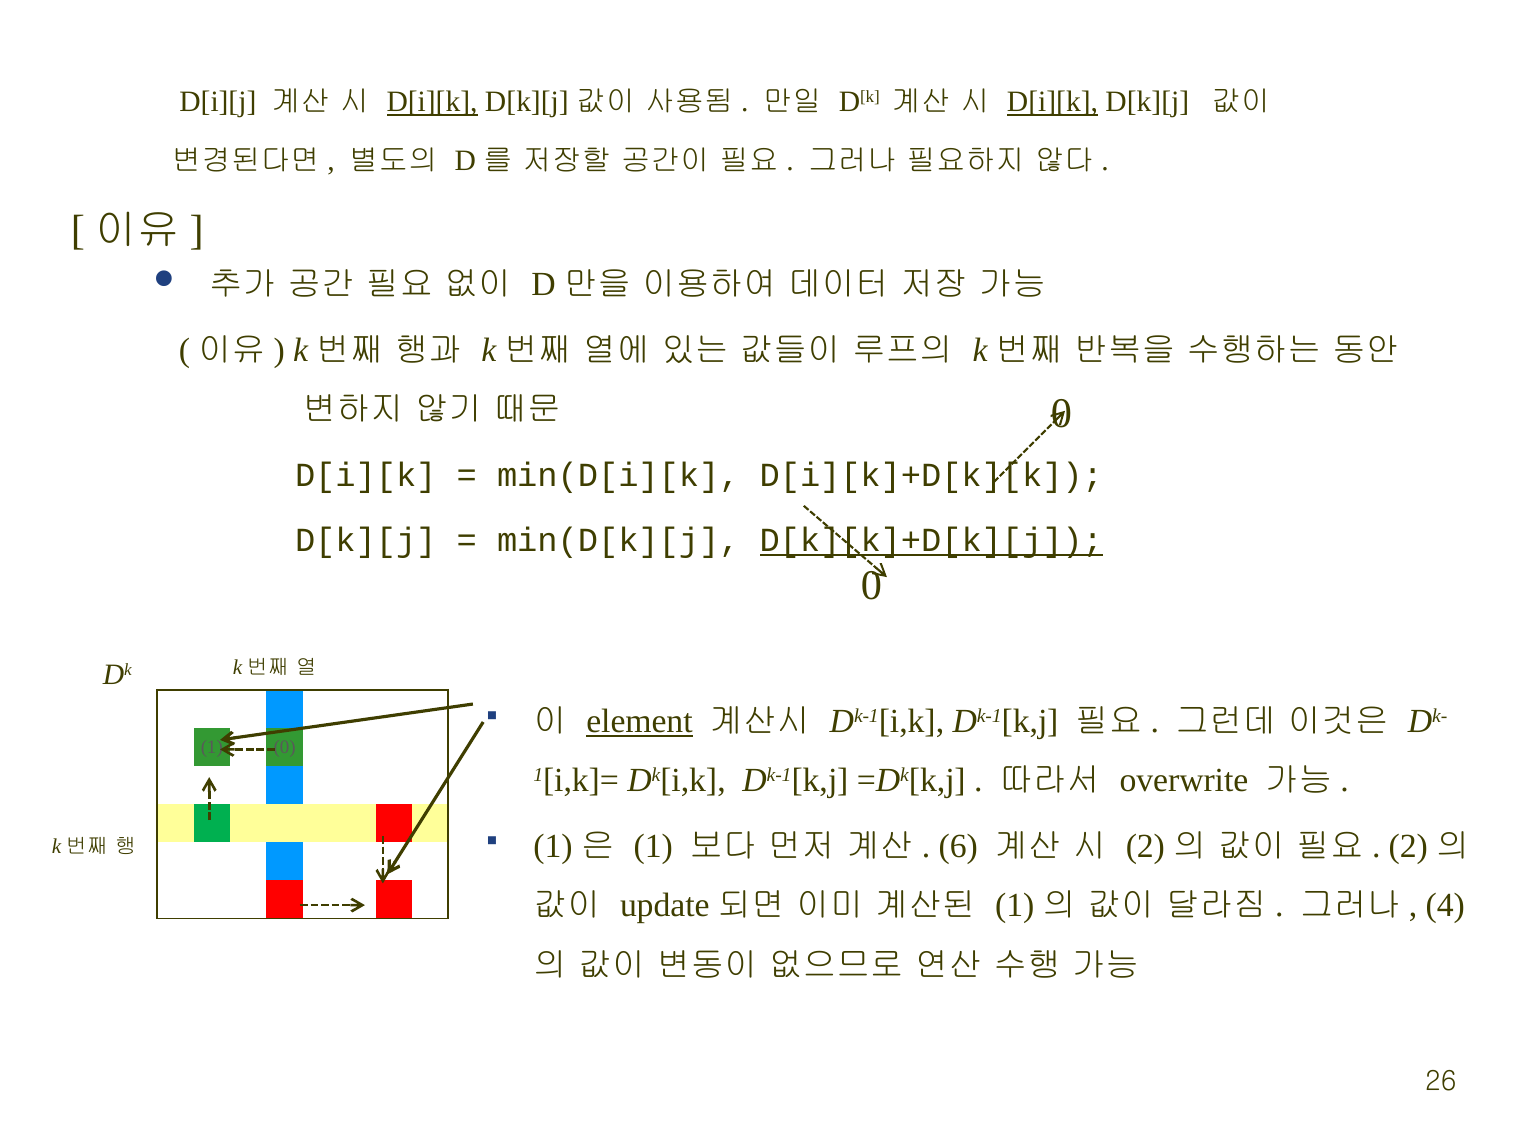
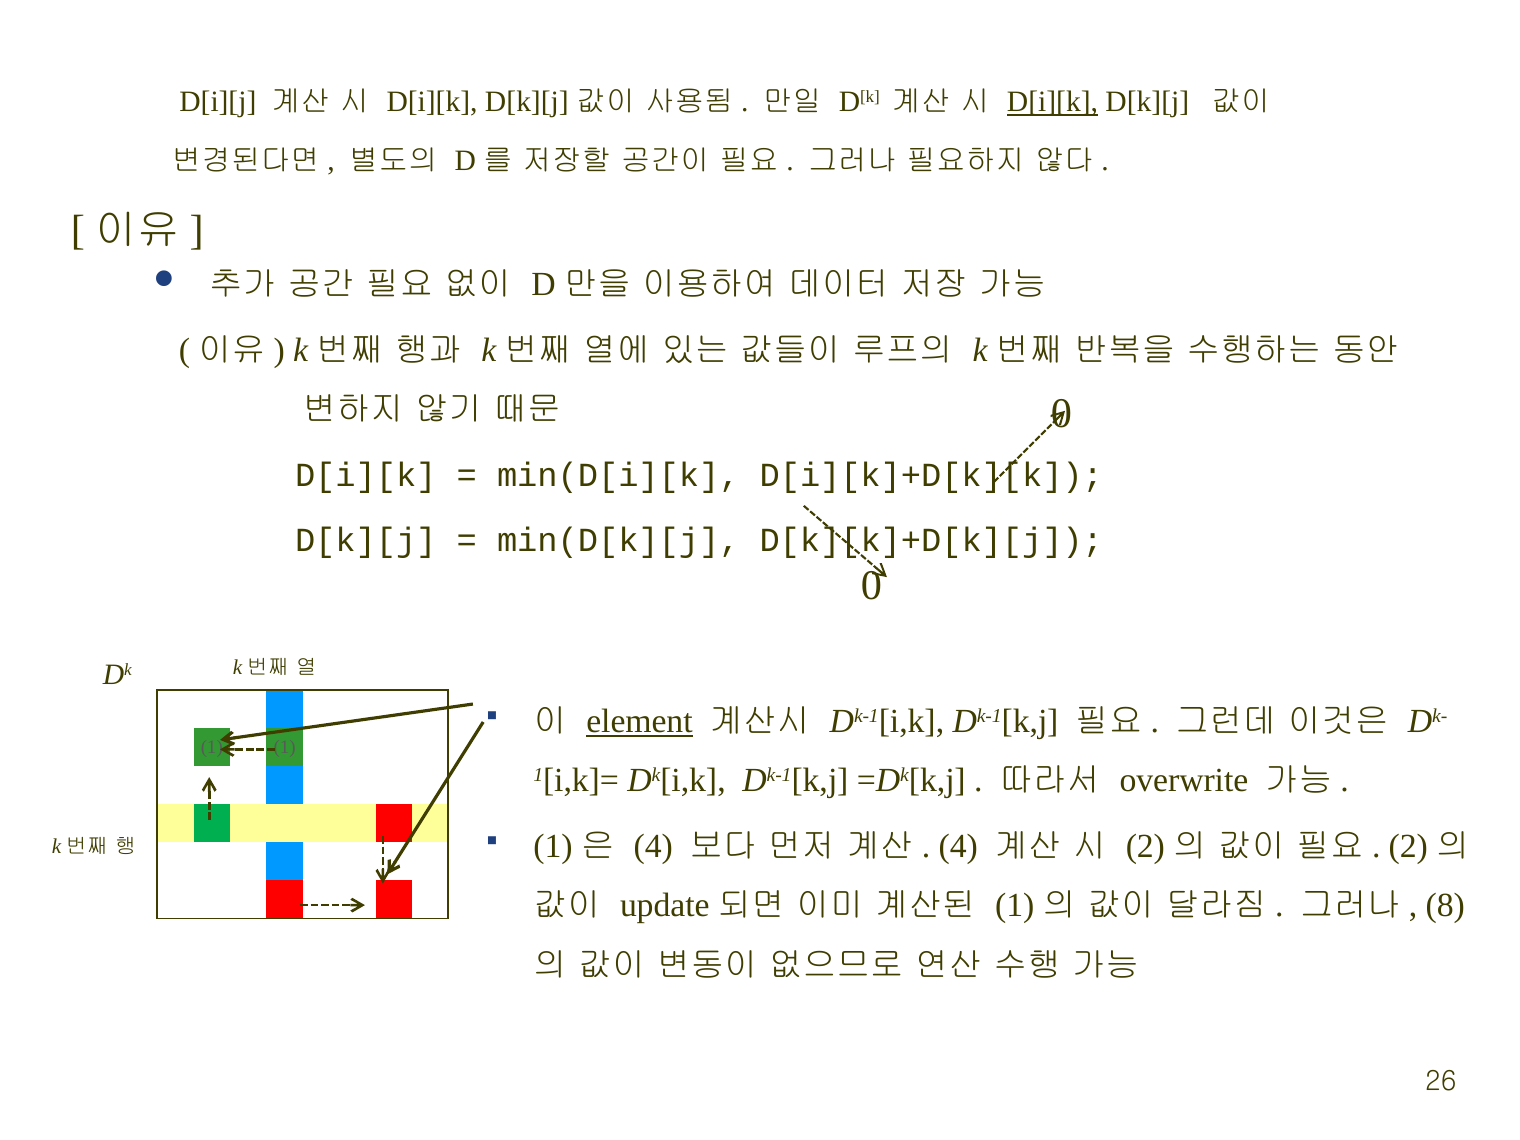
D[i][k at (432, 102) underline: present -> none
D[k][k]+D[k][j underline: present -> none
0 at (285, 747): 0 -> 1
1 at (653, 847): 1 -> 4
6 at (958, 847): 6 -> 4
4: 4 -> 8
